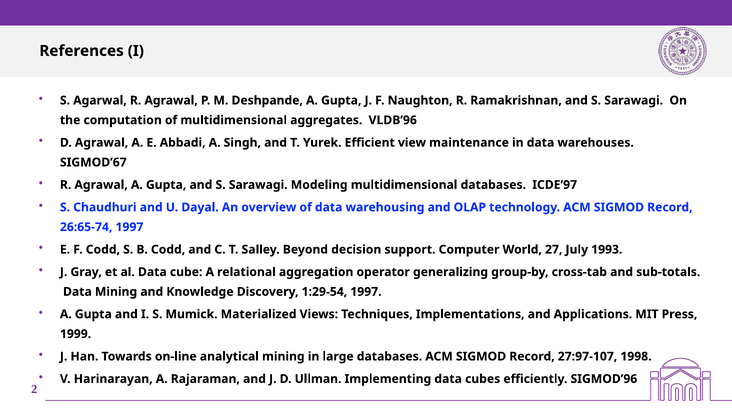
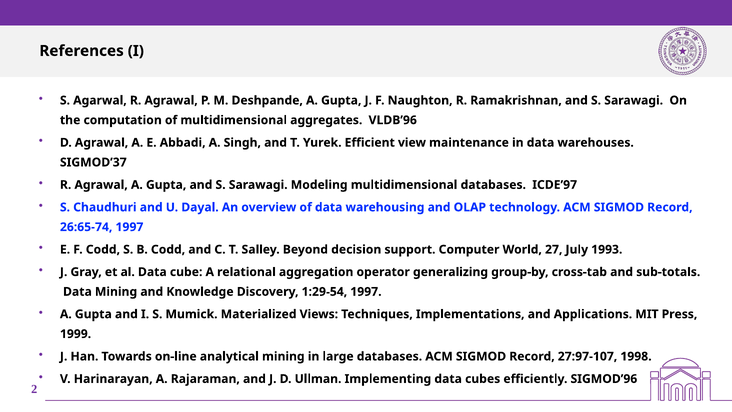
SIGMOD’67: SIGMOD’67 -> SIGMOD’37
